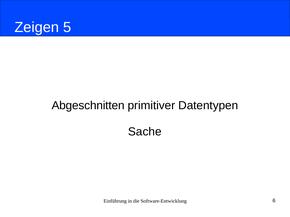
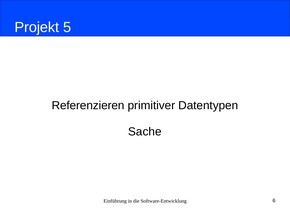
Zeigen: Zeigen -> Projekt
Abgeschnitten: Abgeschnitten -> Referenzieren
